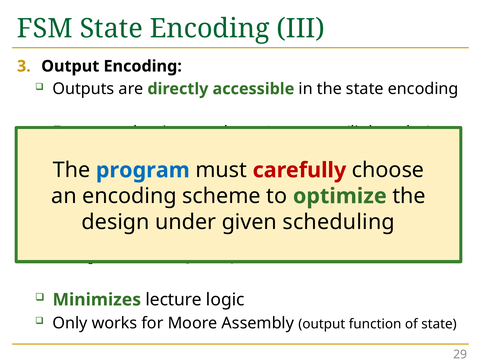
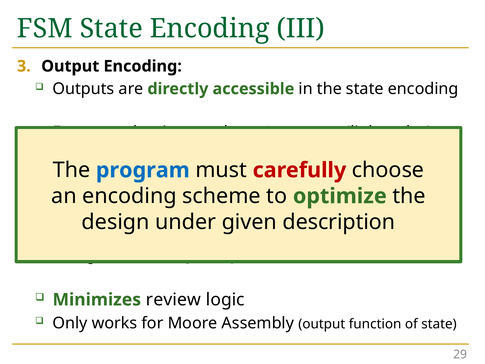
scheduling: scheduling -> description
lecture: lecture -> review
